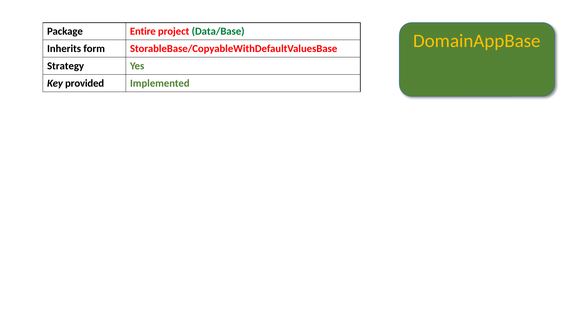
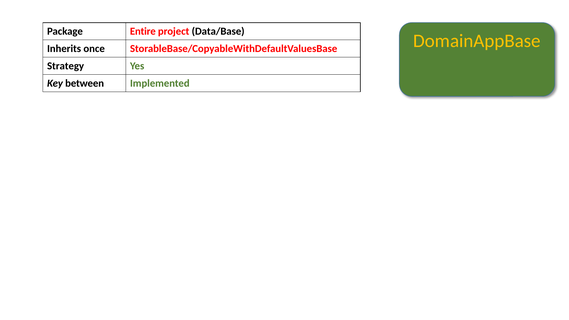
Data/Base colour: green -> black
form: form -> once
provided: provided -> between
